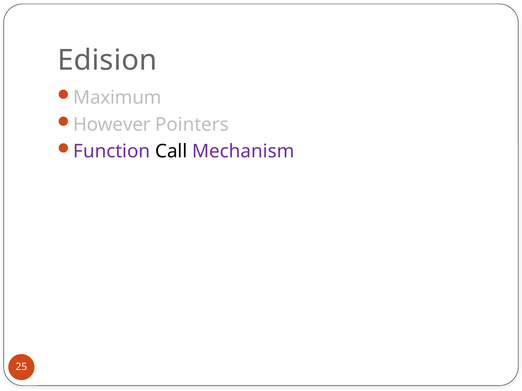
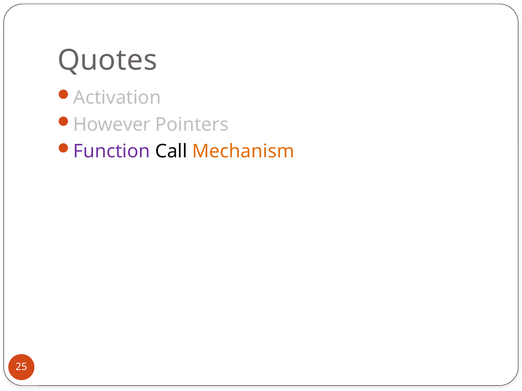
Edision: Edision -> Quotes
Maximum: Maximum -> Activation
Mechanism colour: purple -> orange
